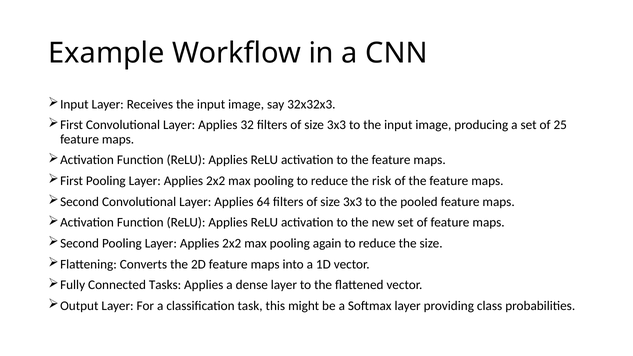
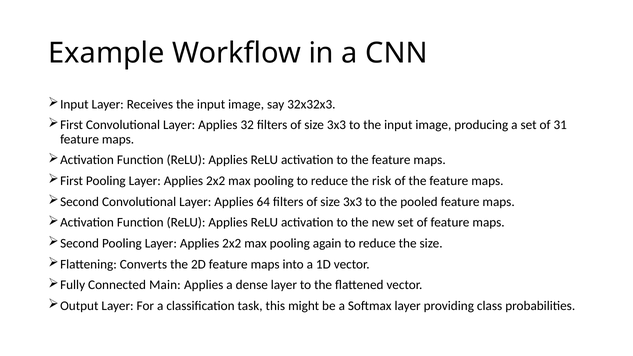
25: 25 -> 31
Tasks: Tasks -> Main
